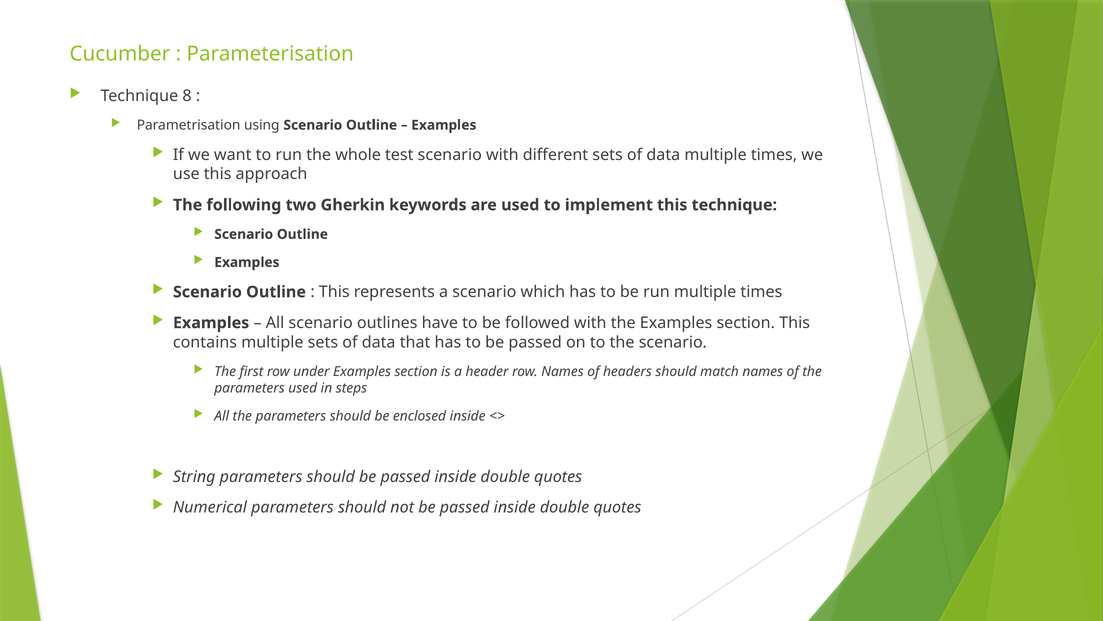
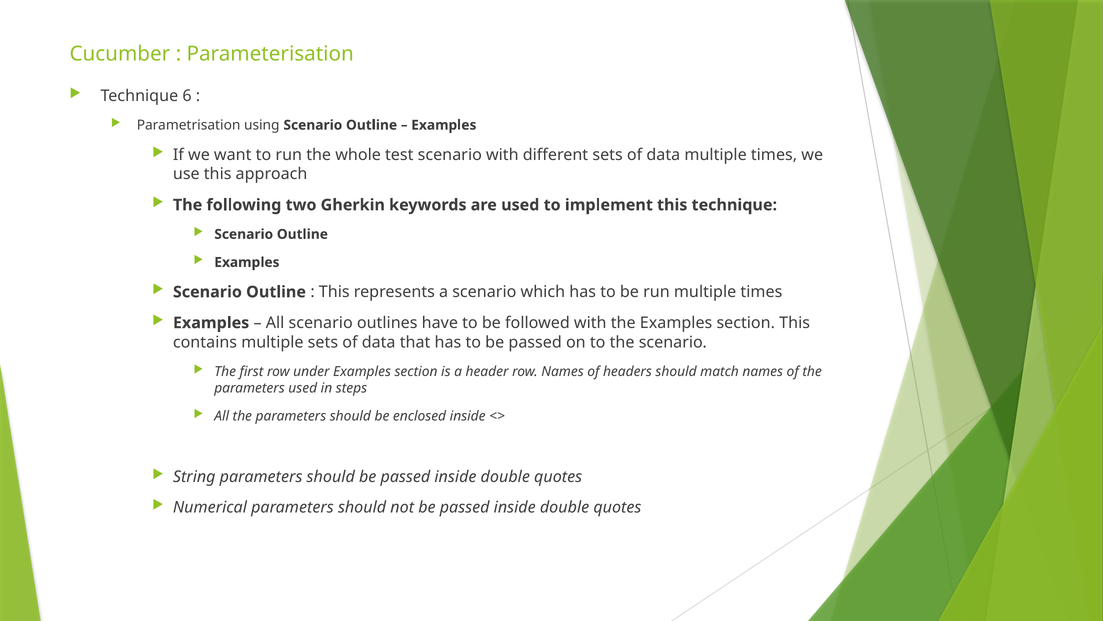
8: 8 -> 6
